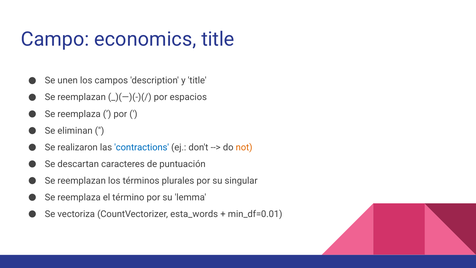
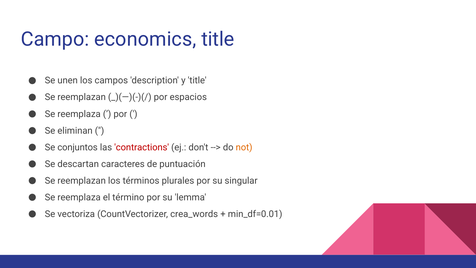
realizaron: realizaron -> conjuntos
contractions colour: blue -> red
esta_words: esta_words -> crea_words
